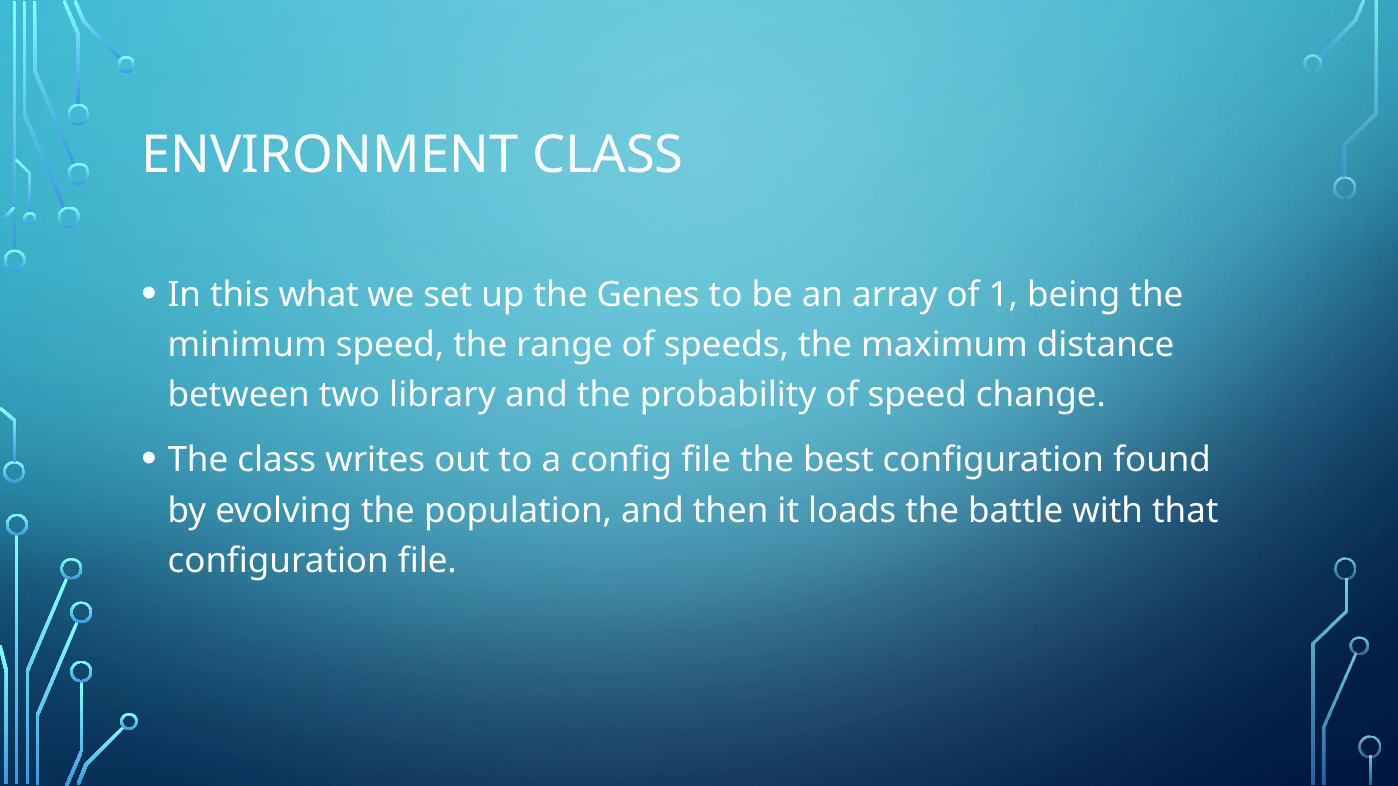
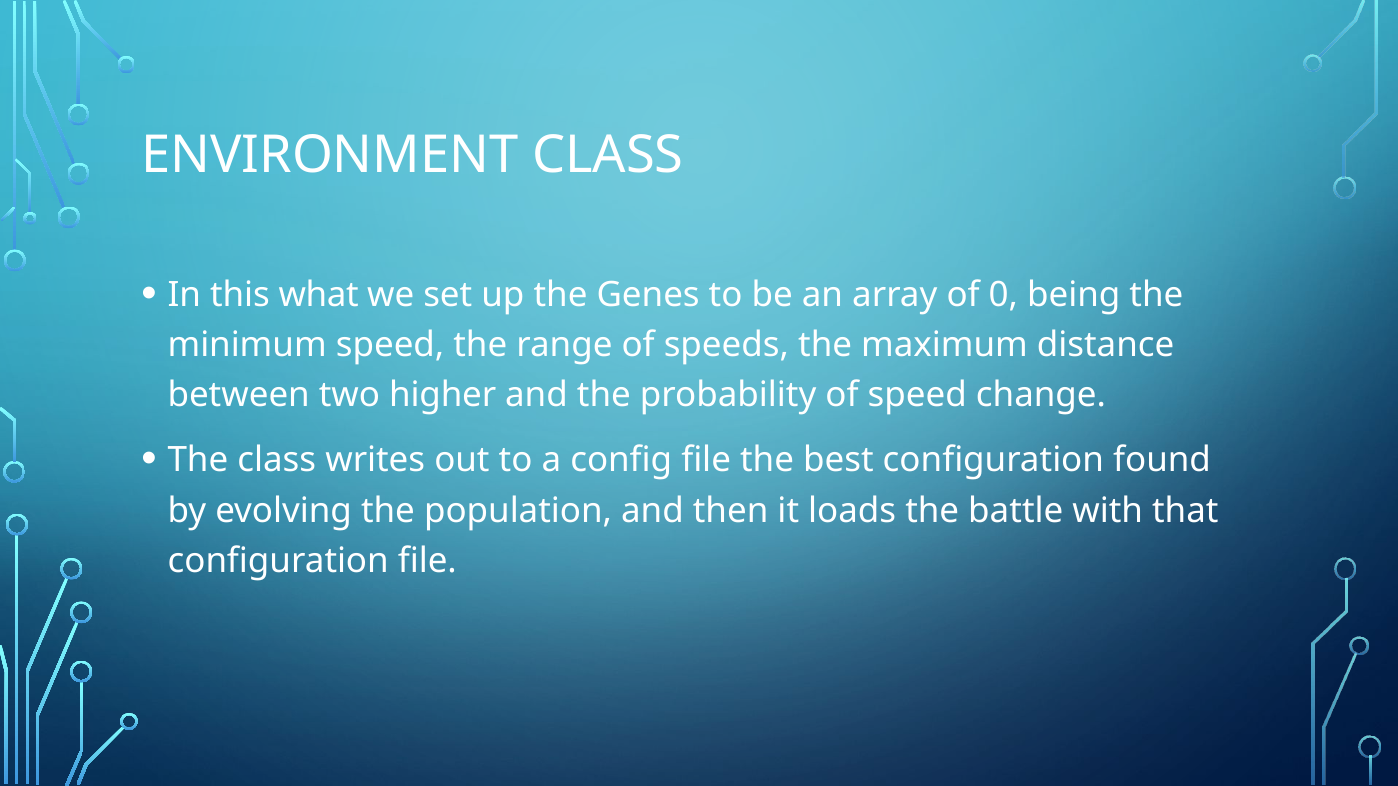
1: 1 -> 0
library: library -> higher
